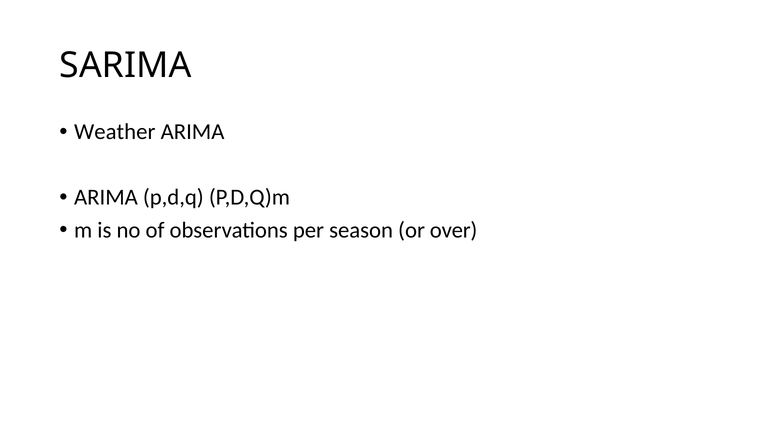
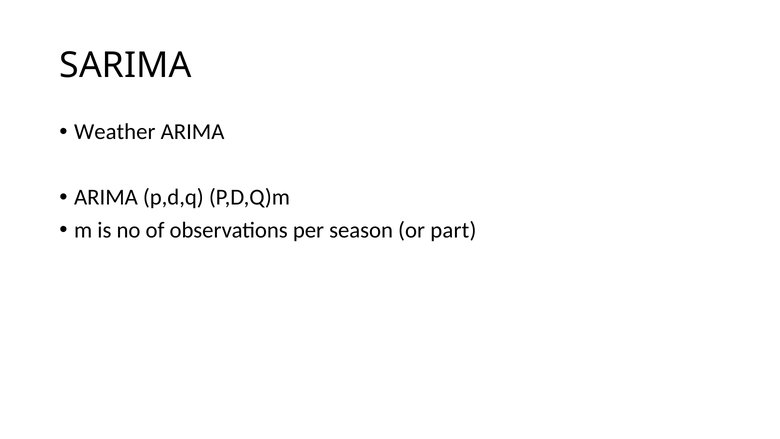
over: over -> part
